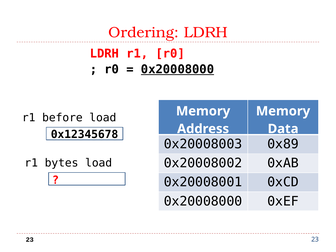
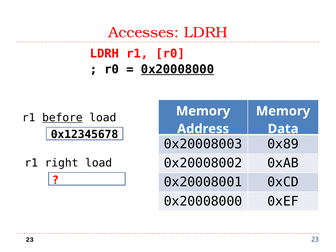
Ordering: Ordering -> Accesses
before underline: none -> present
bytes: bytes -> right
